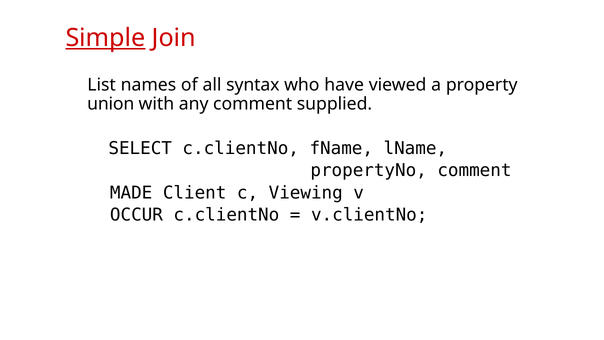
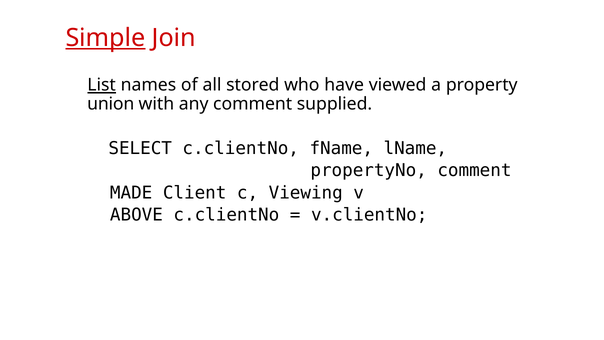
List underline: none -> present
syntax: syntax -> stored
OCCUR: OCCUR -> ABOVE
